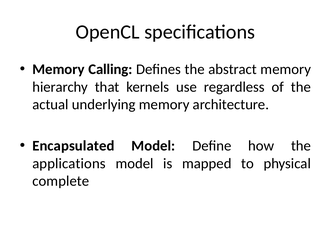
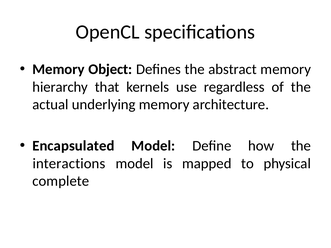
Calling: Calling -> Object
applications: applications -> interactions
